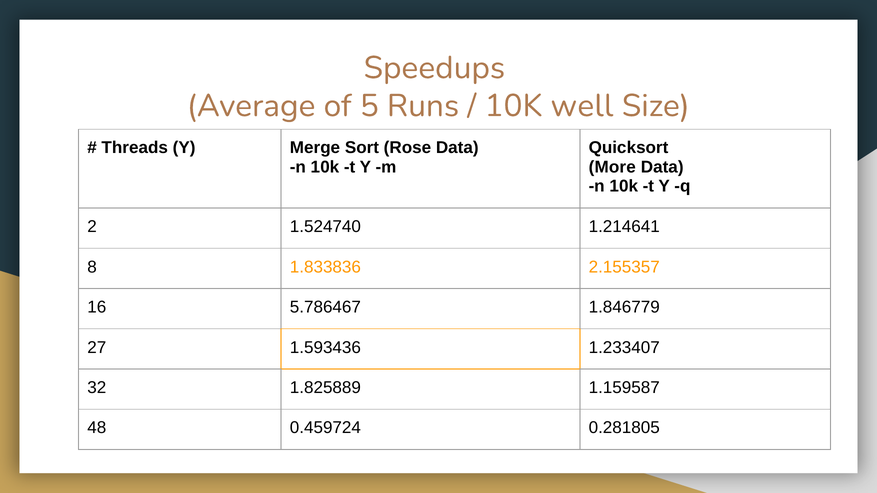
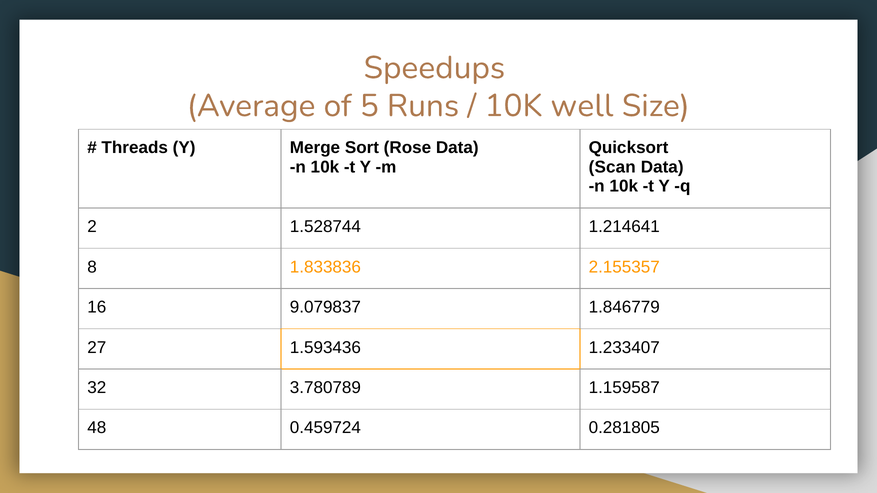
More: More -> Scan
1.524740: 1.524740 -> 1.528744
5.786467: 5.786467 -> 9.079837
1.825889: 1.825889 -> 3.780789
